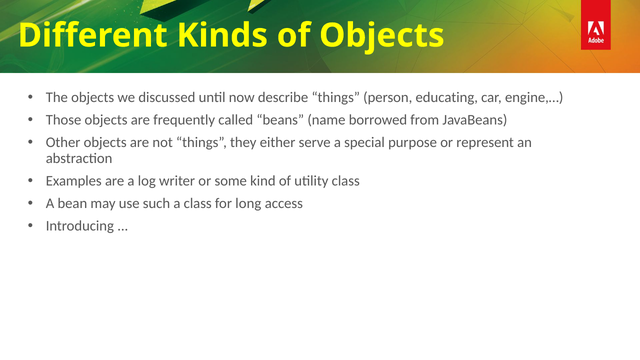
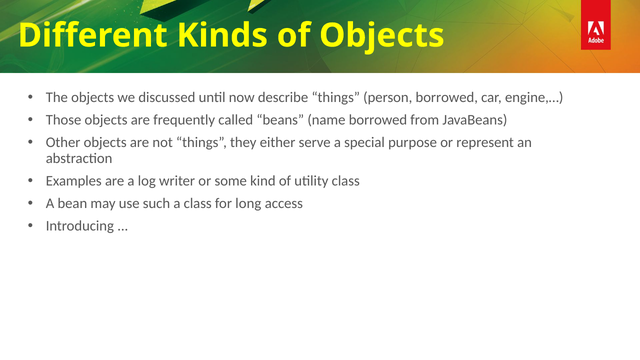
person educating: educating -> borrowed
